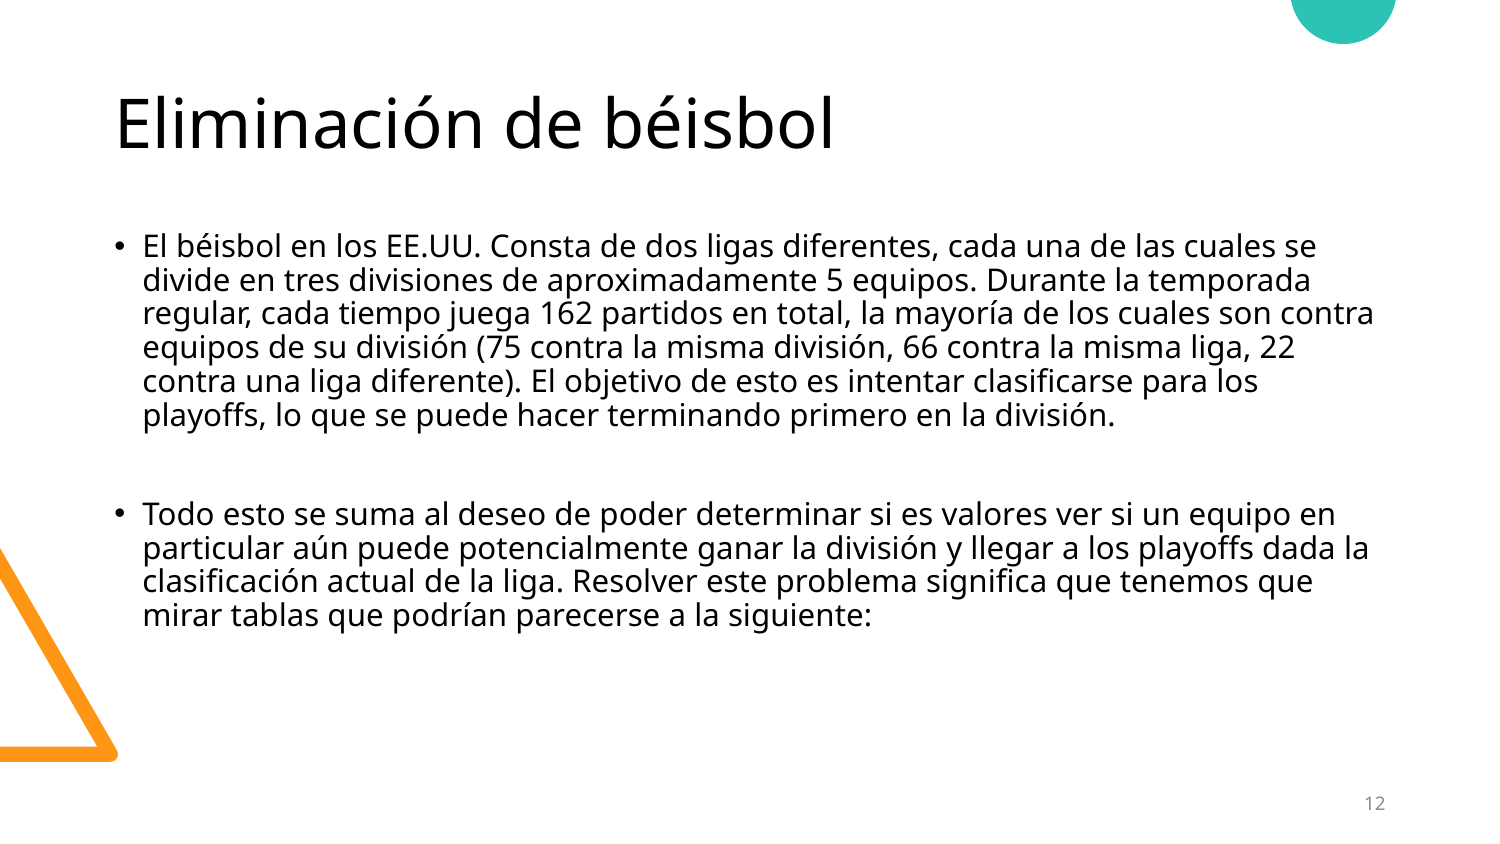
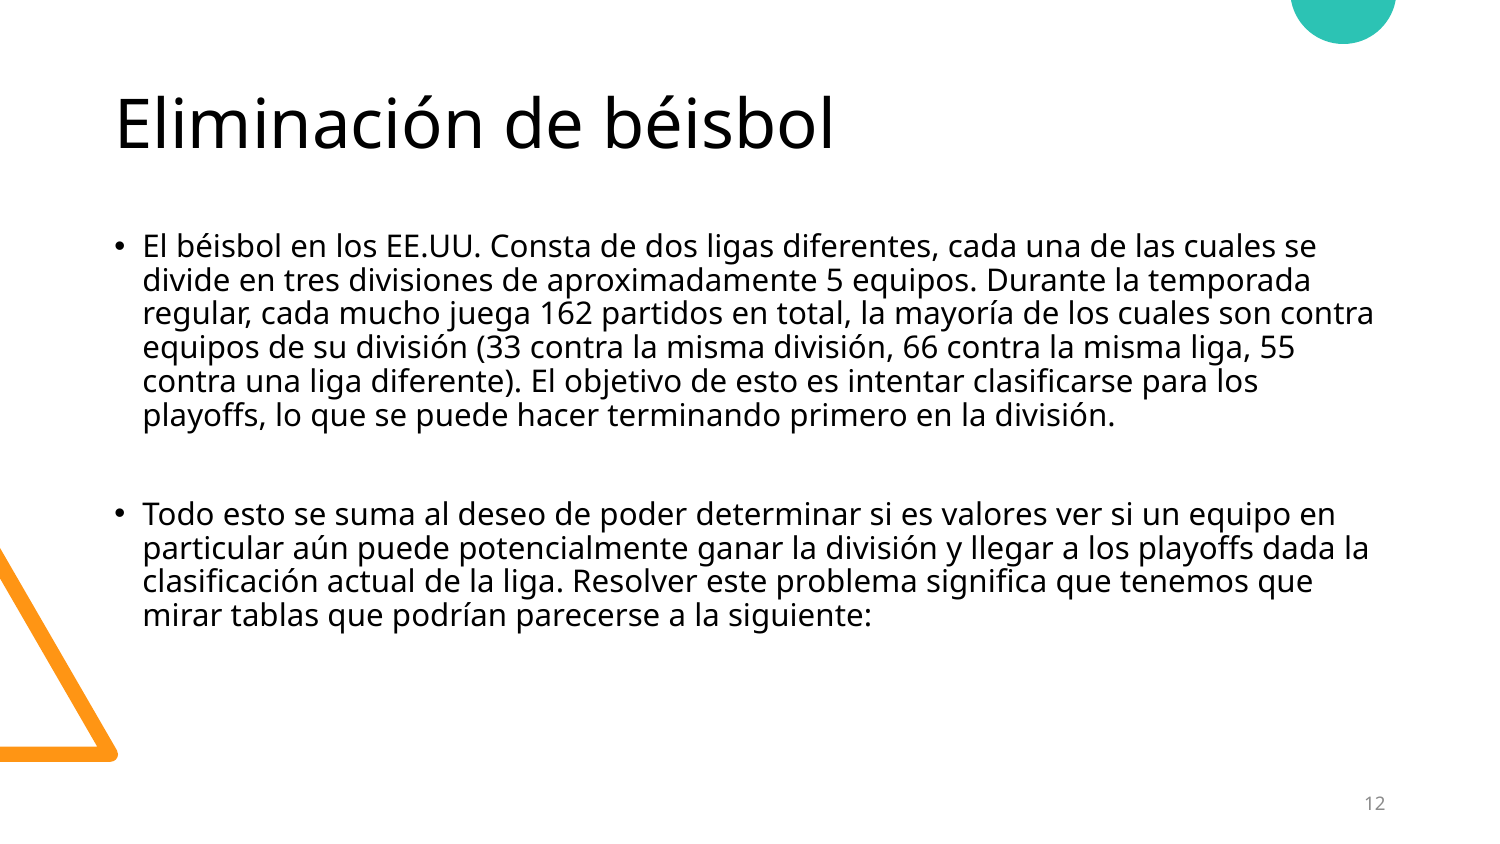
tiempo: tiempo -> mucho
75: 75 -> 33
22: 22 -> 55
